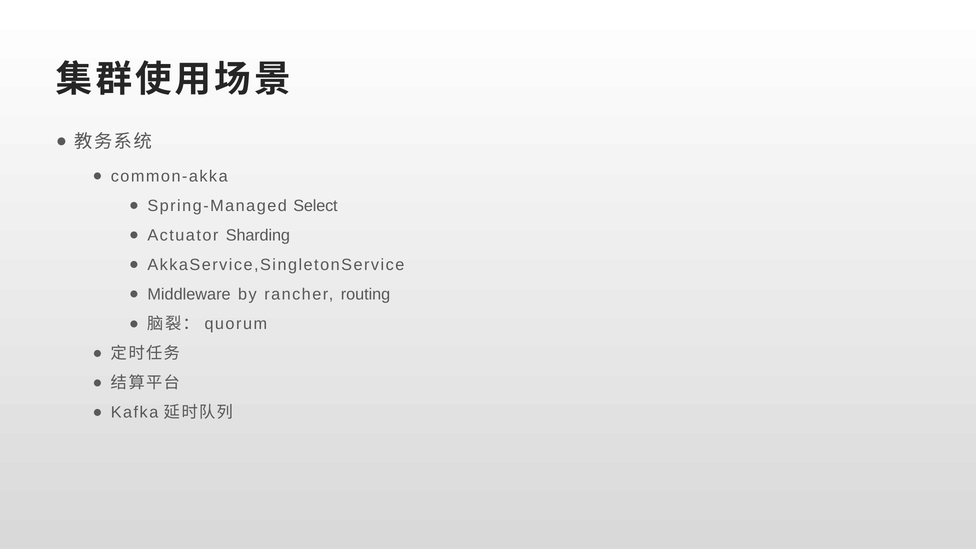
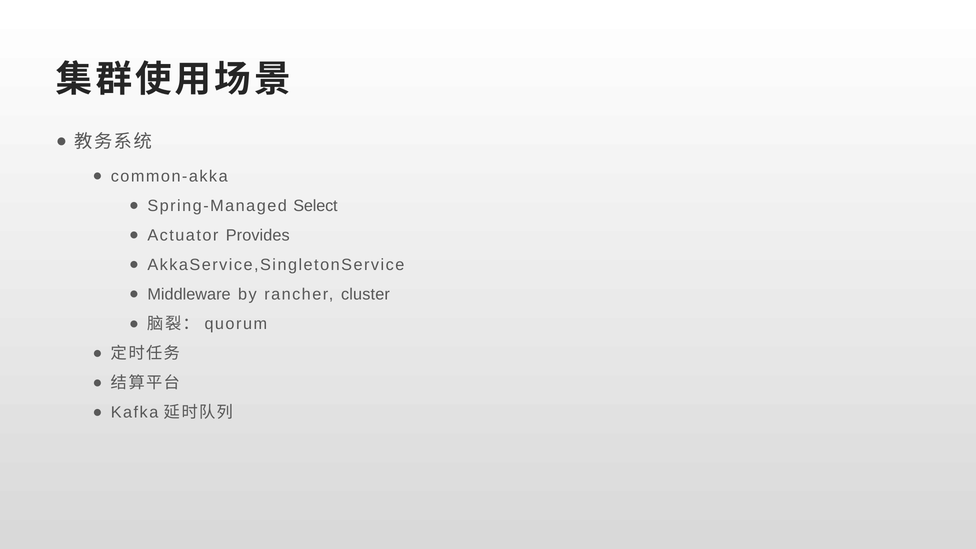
Sharding: Sharding -> Provides
routing: routing -> cluster
